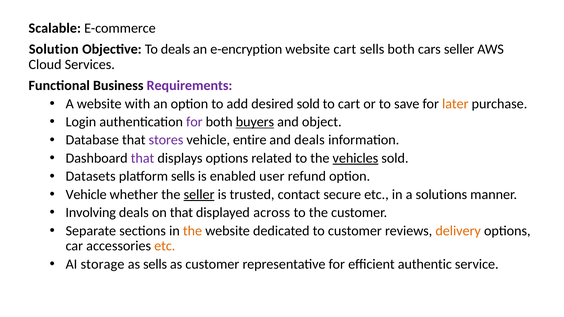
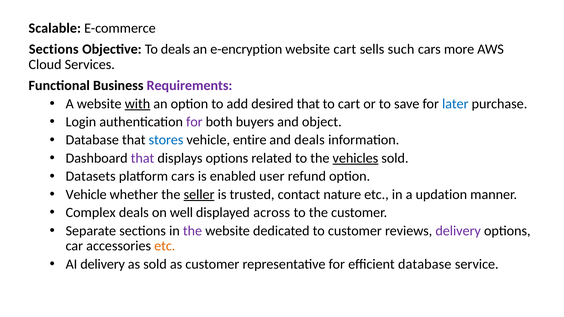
Solution at (54, 49): Solution -> Sections
sells both: both -> such
cars seller: seller -> more
with underline: none -> present
desired sold: sold -> that
later colour: orange -> blue
buyers underline: present -> none
stores colour: purple -> blue
platform sells: sells -> cars
secure: secure -> nature
solutions: solutions -> updation
Involving: Involving -> Complex
on that: that -> well
the at (193, 231) colour: orange -> purple
delivery at (458, 231) colour: orange -> purple
AI storage: storage -> delivery
as sells: sells -> sold
efficient authentic: authentic -> database
